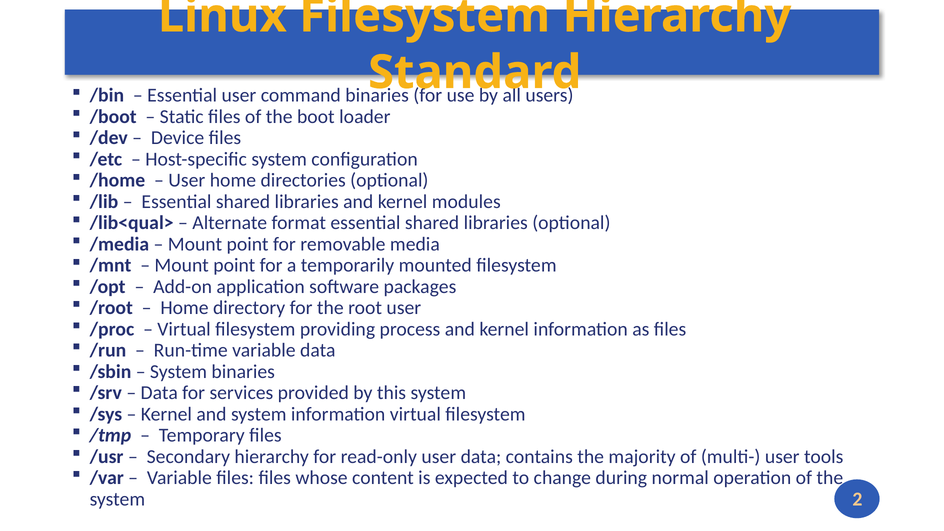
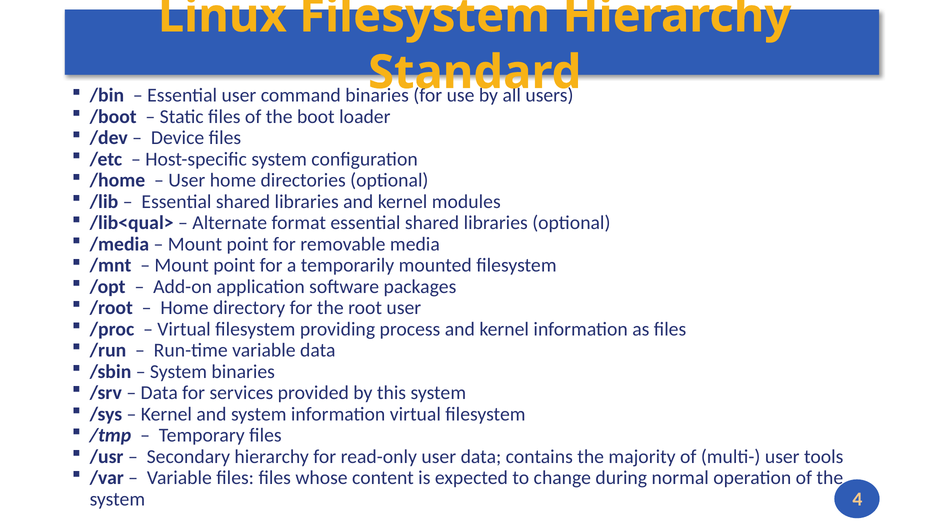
2: 2 -> 4
